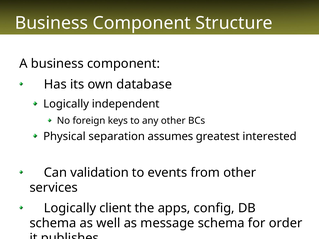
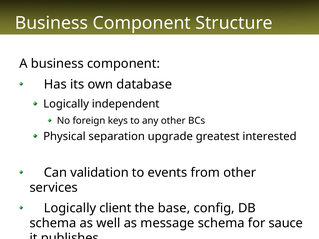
assumes: assumes -> upgrade
apps: apps -> base
order: order -> sauce
